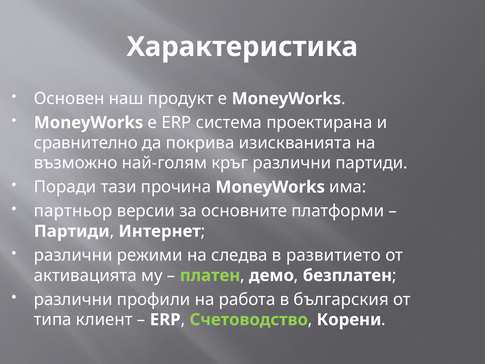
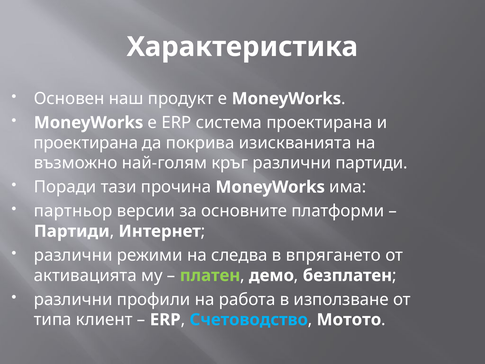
сравнително at (86, 143): сравнително -> проектирана
развитието: развитието -> впрягането
българския: българския -> използване
Счетоводство colour: light green -> light blue
Корени: Корени -> Мотото
